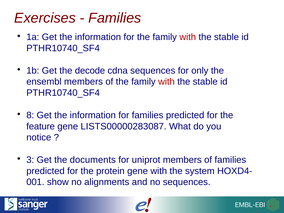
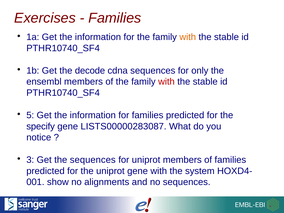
with at (188, 37) colour: red -> orange
8: 8 -> 5
feature: feature -> specify
the documents: documents -> sequences
the protein: protein -> uniprot
